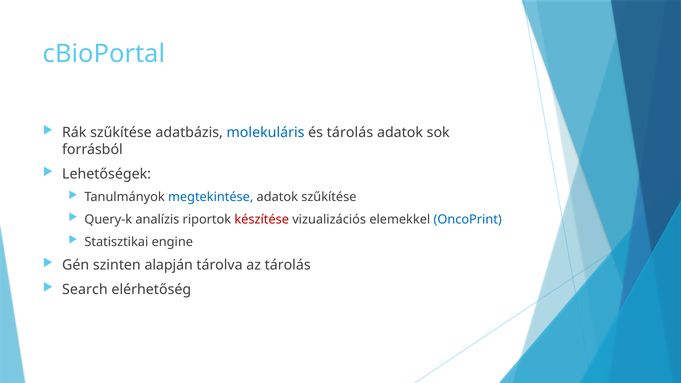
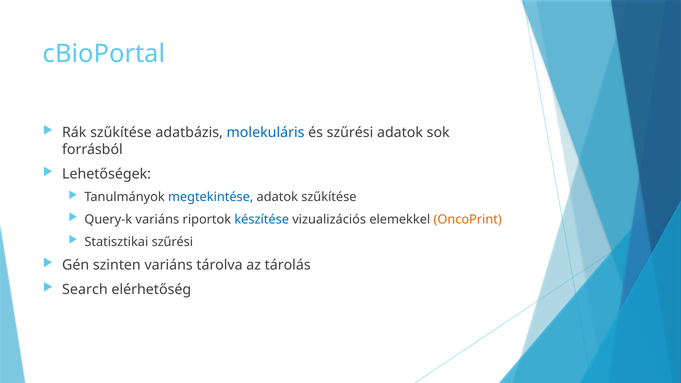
és tárolás: tárolás -> szűrési
Query-k analízis: analízis -> variáns
készítése colour: red -> blue
OncoPrint colour: blue -> orange
Statisztikai engine: engine -> szűrési
szinten alapján: alapján -> variáns
